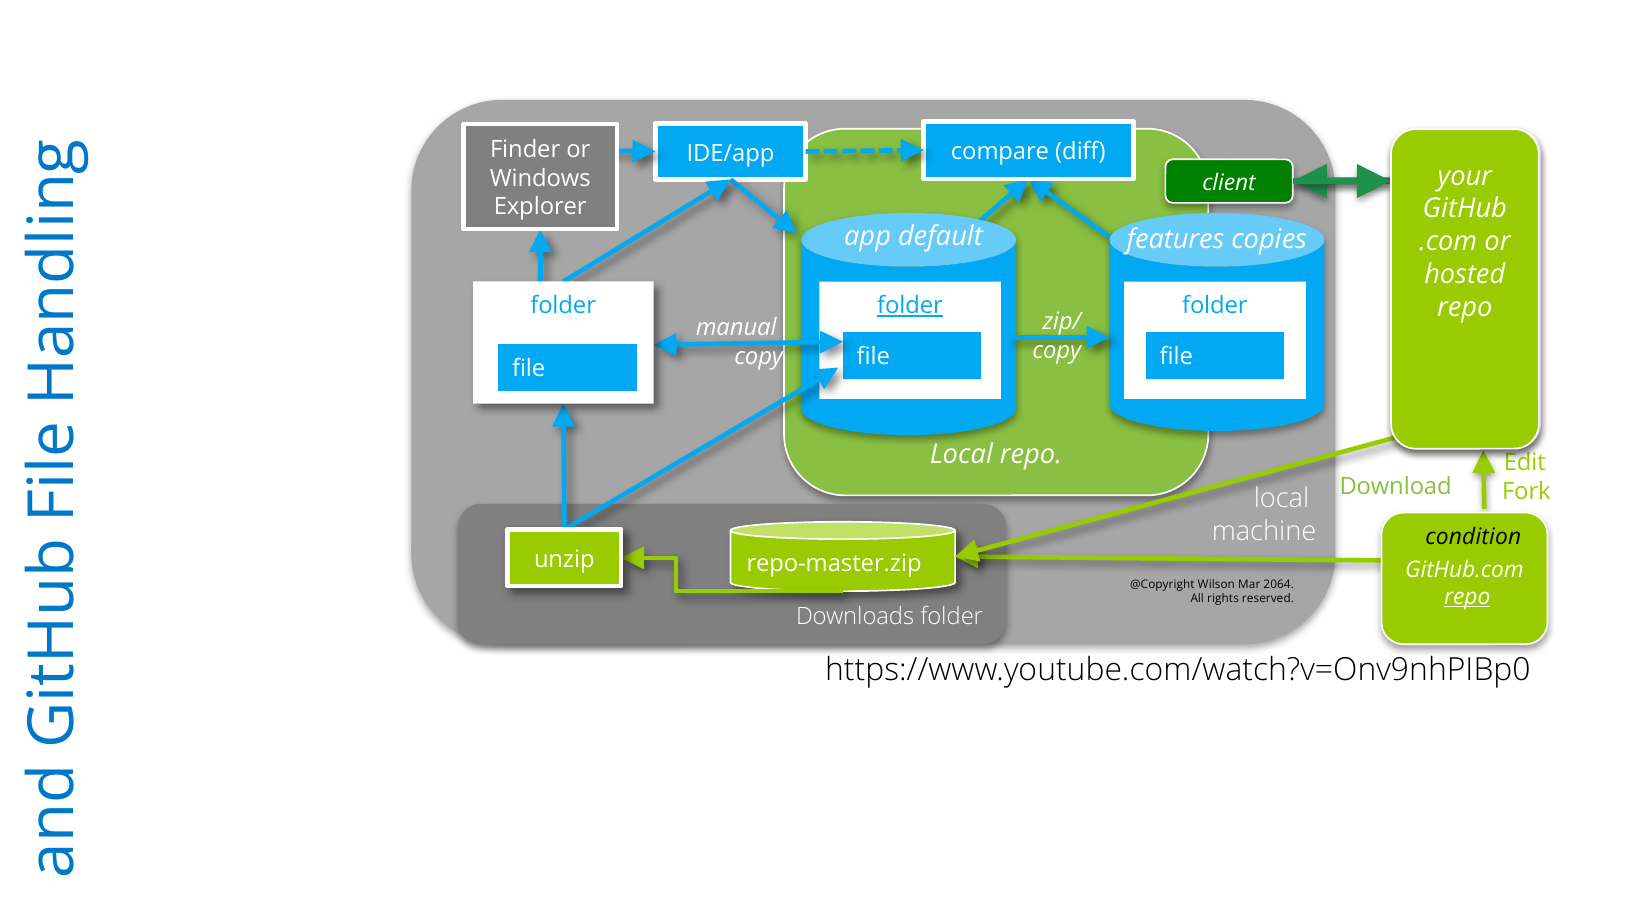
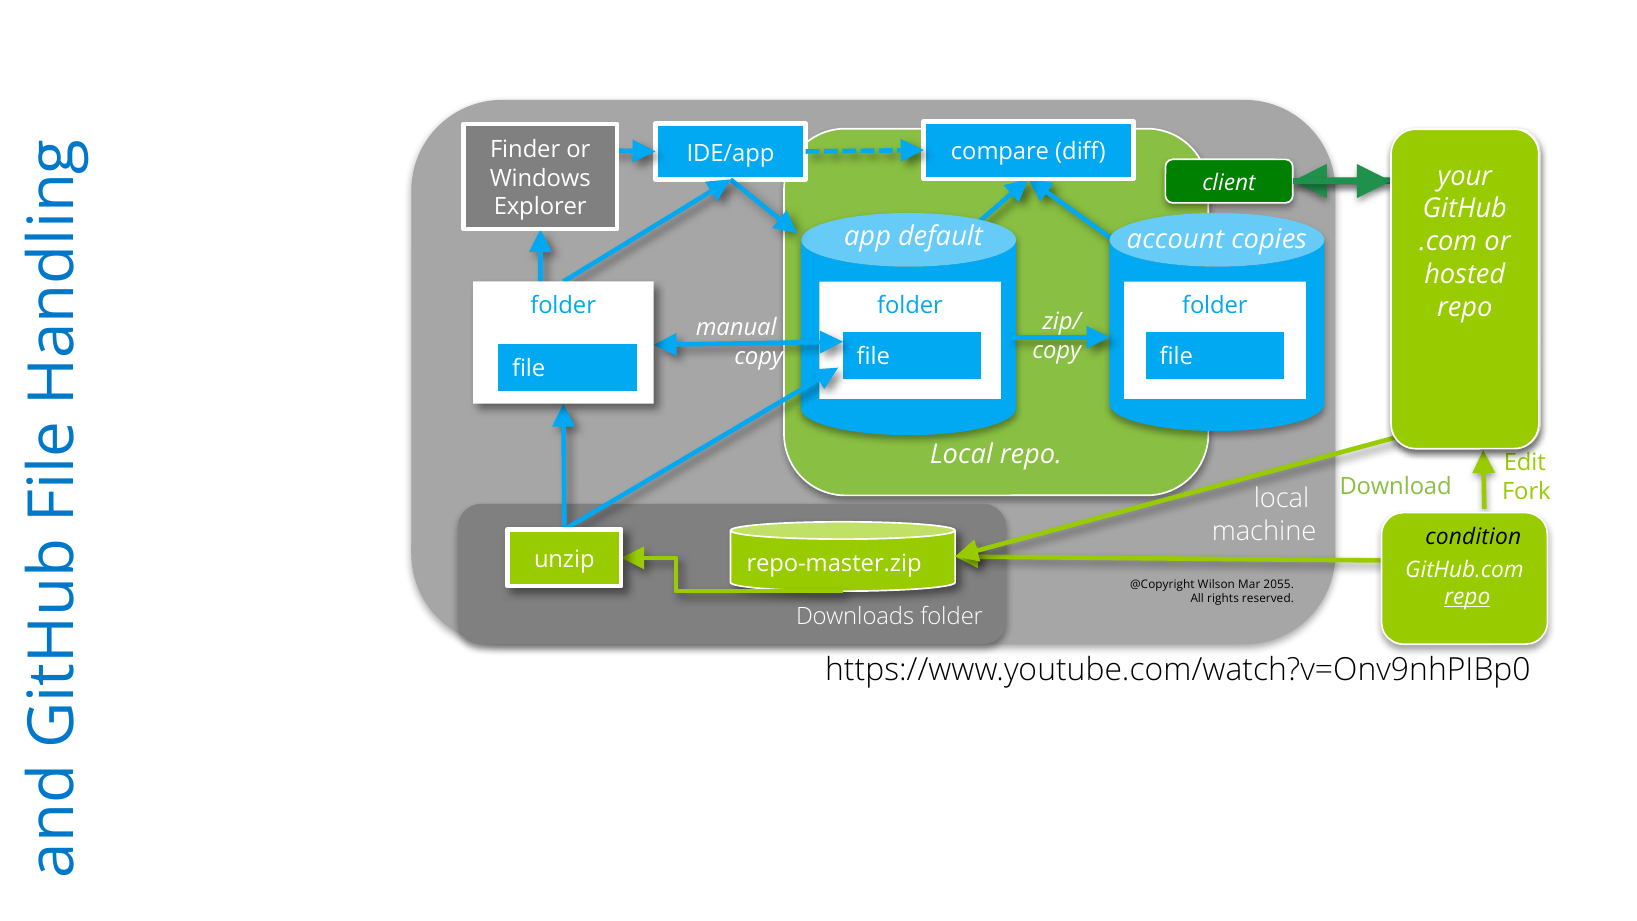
features: features -> account
folder at (910, 306) underline: present -> none
2064: 2064 -> 2055
